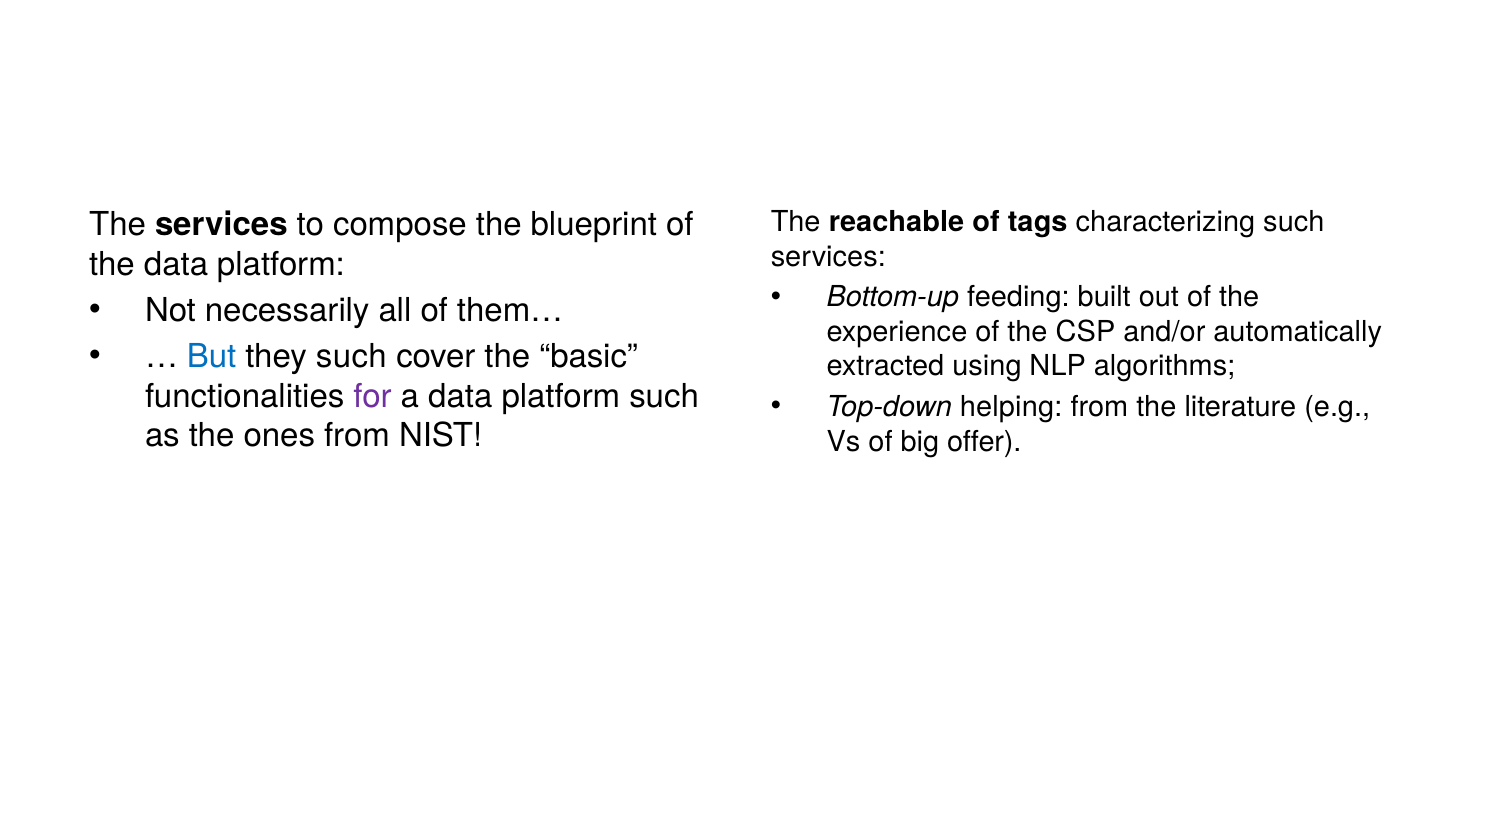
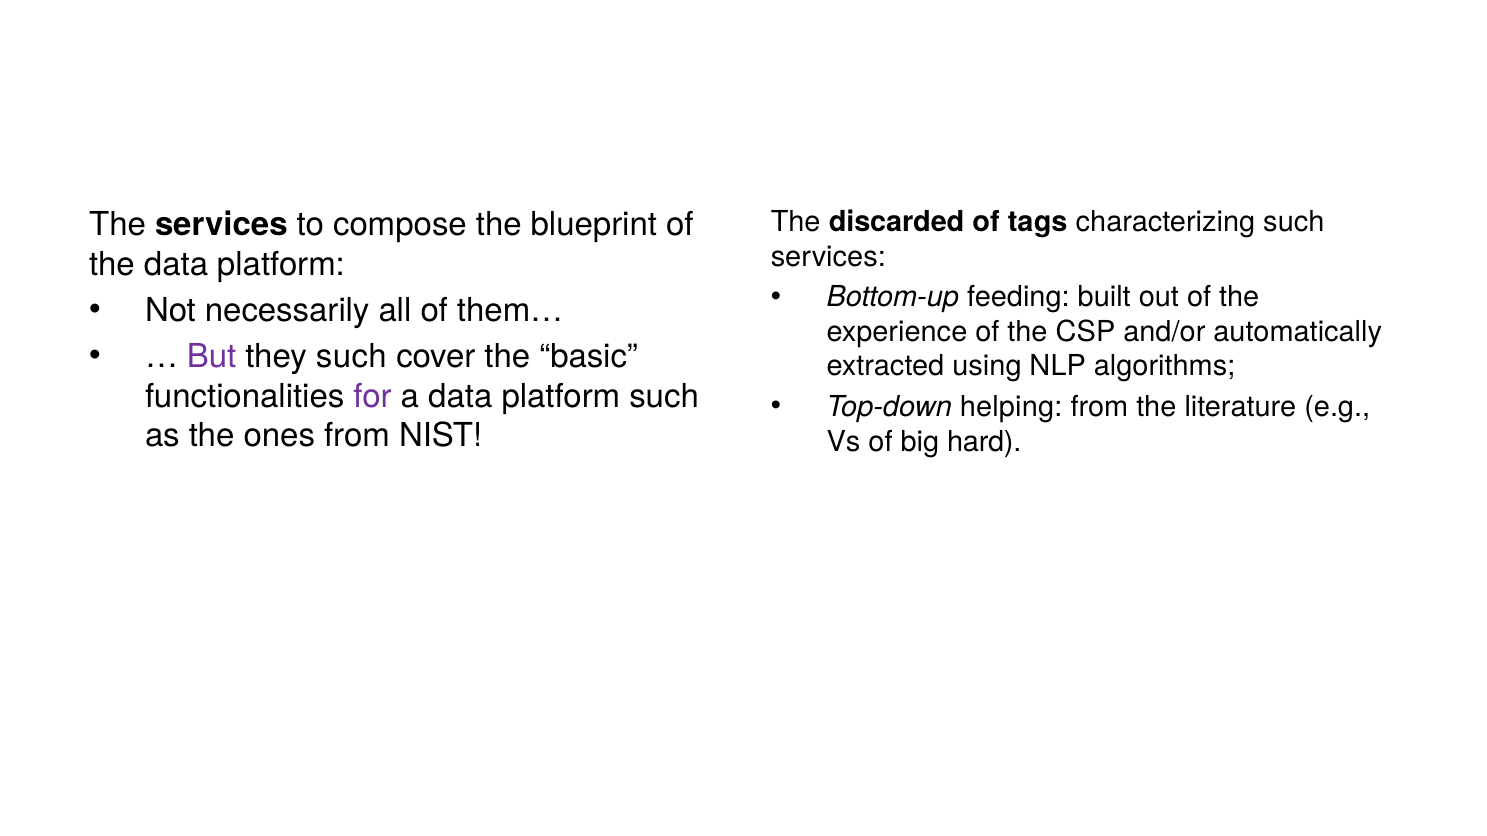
reachable: reachable -> discarded
But colour: blue -> purple
offer: offer -> hard
